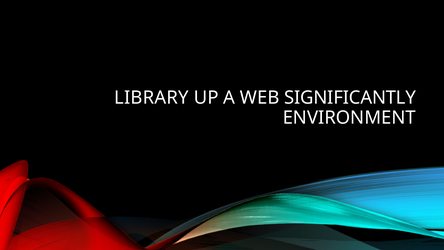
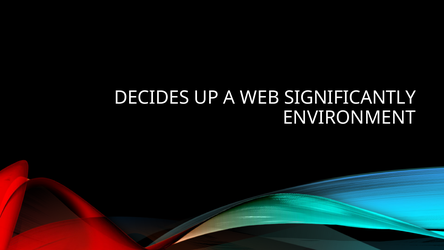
LIBRARY: LIBRARY -> DECIDES
